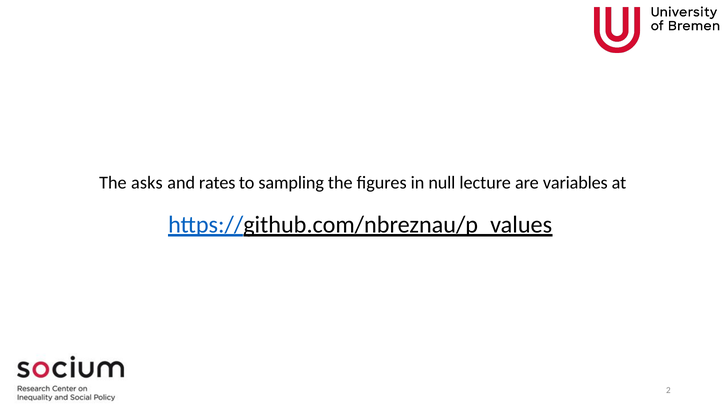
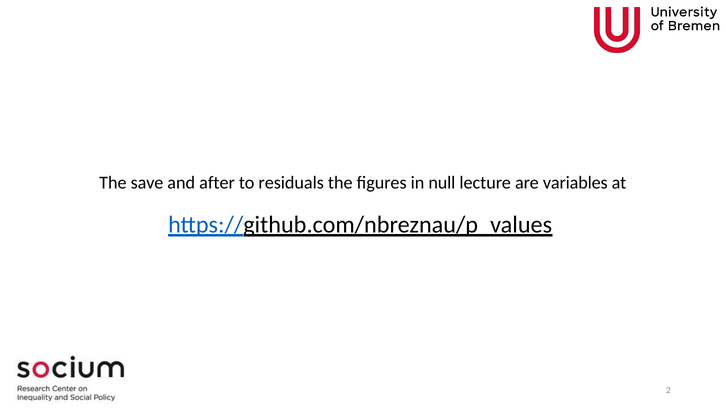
asks: asks -> save
rates: rates -> after
sampling: sampling -> residuals
